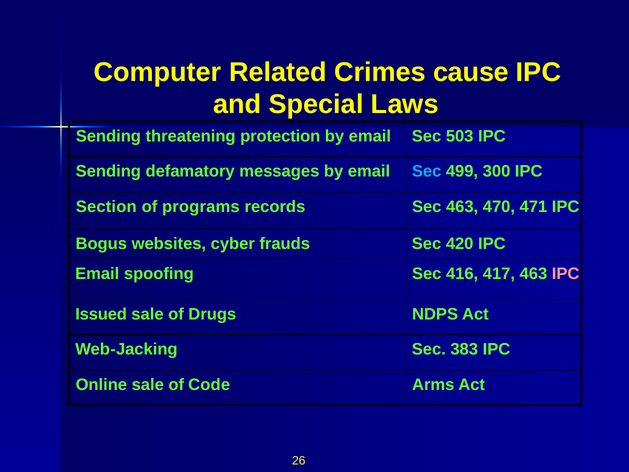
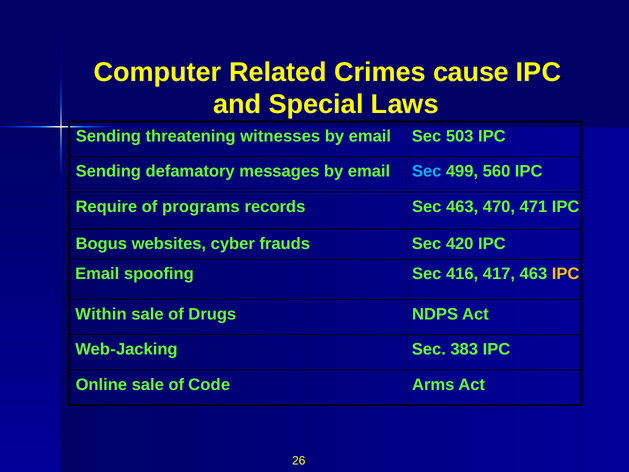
protection: protection -> witnesses
300: 300 -> 560
Section: Section -> Require
IPC at (566, 274) colour: pink -> yellow
Issued: Issued -> Within
